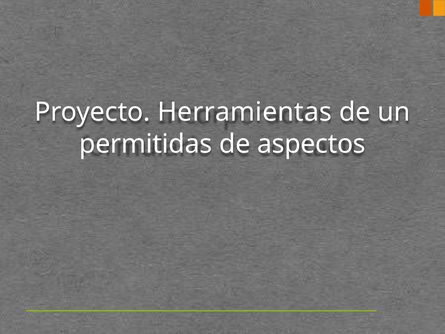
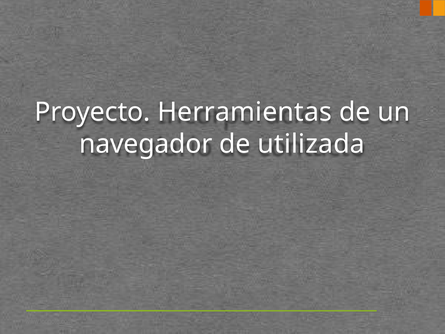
permitidas: permitidas -> navegador
aspectos: aspectos -> utilizada
